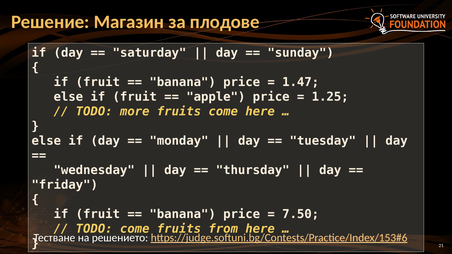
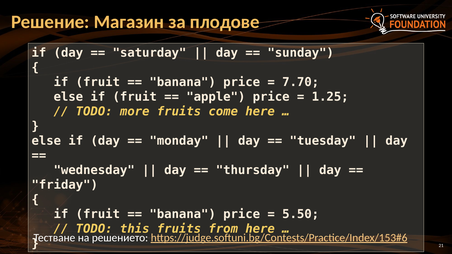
1.47: 1.47 -> 7.70
7.50: 7.50 -> 5.50
TODO come: come -> this
